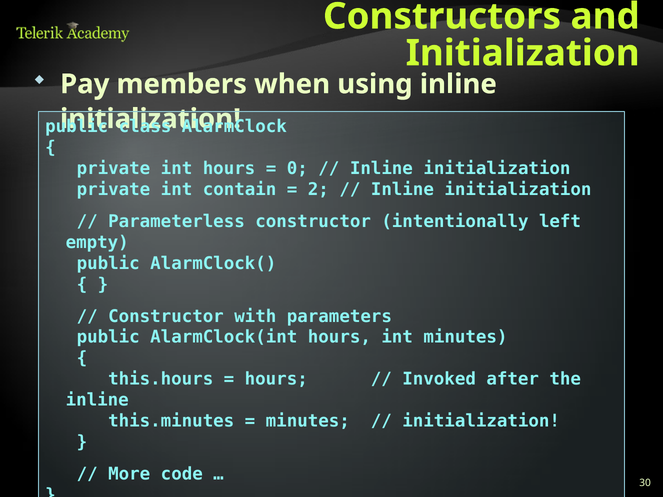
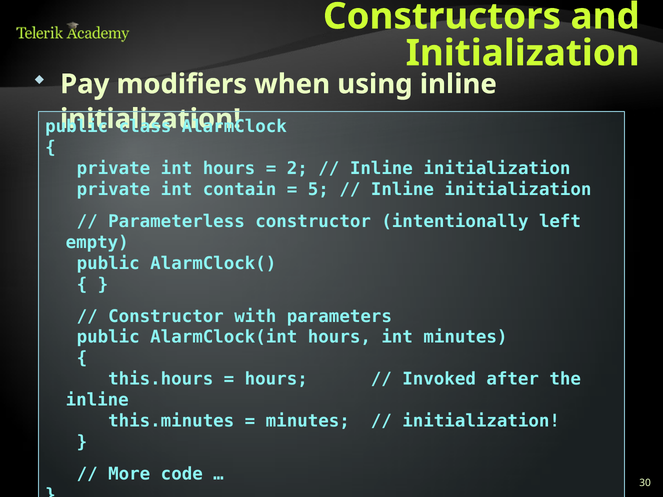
members: members -> modifiers
0: 0 -> 2
2: 2 -> 5
